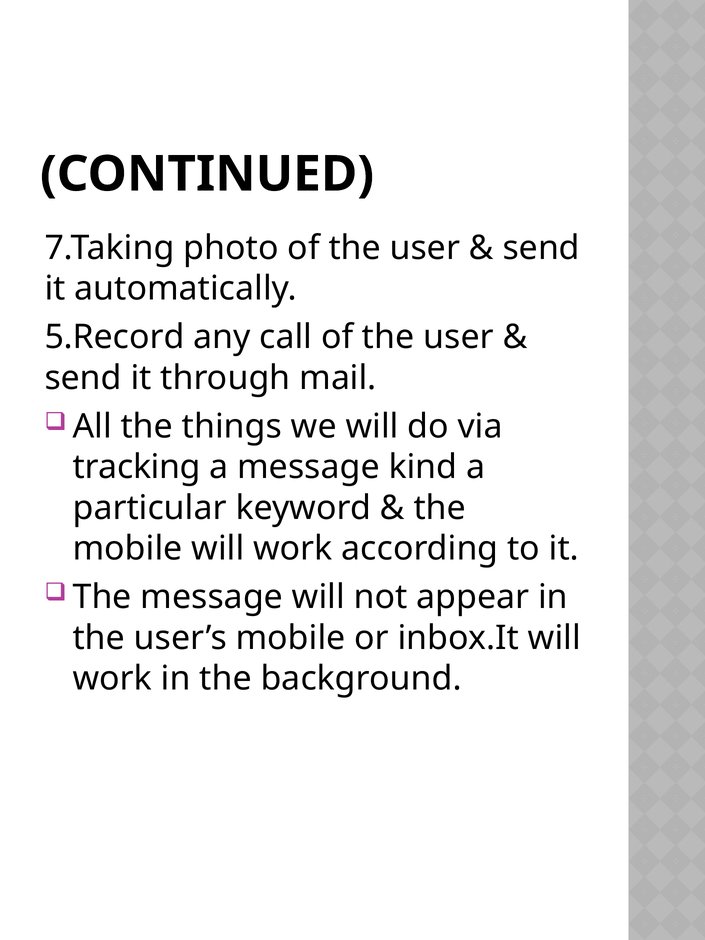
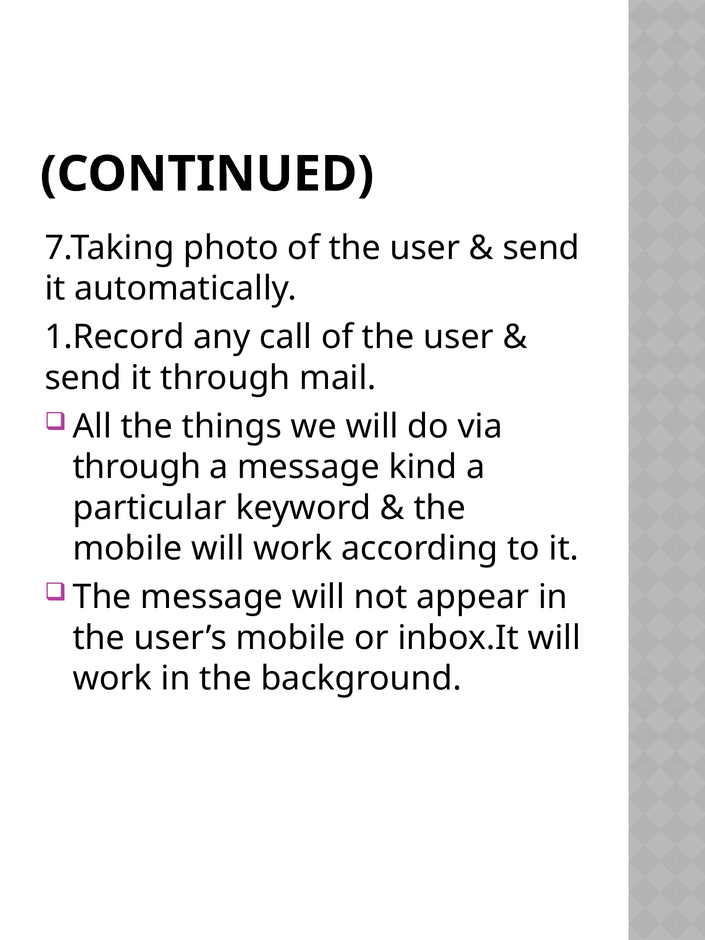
5.Record: 5.Record -> 1.Record
tracking at (137, 467): tracking -> through
